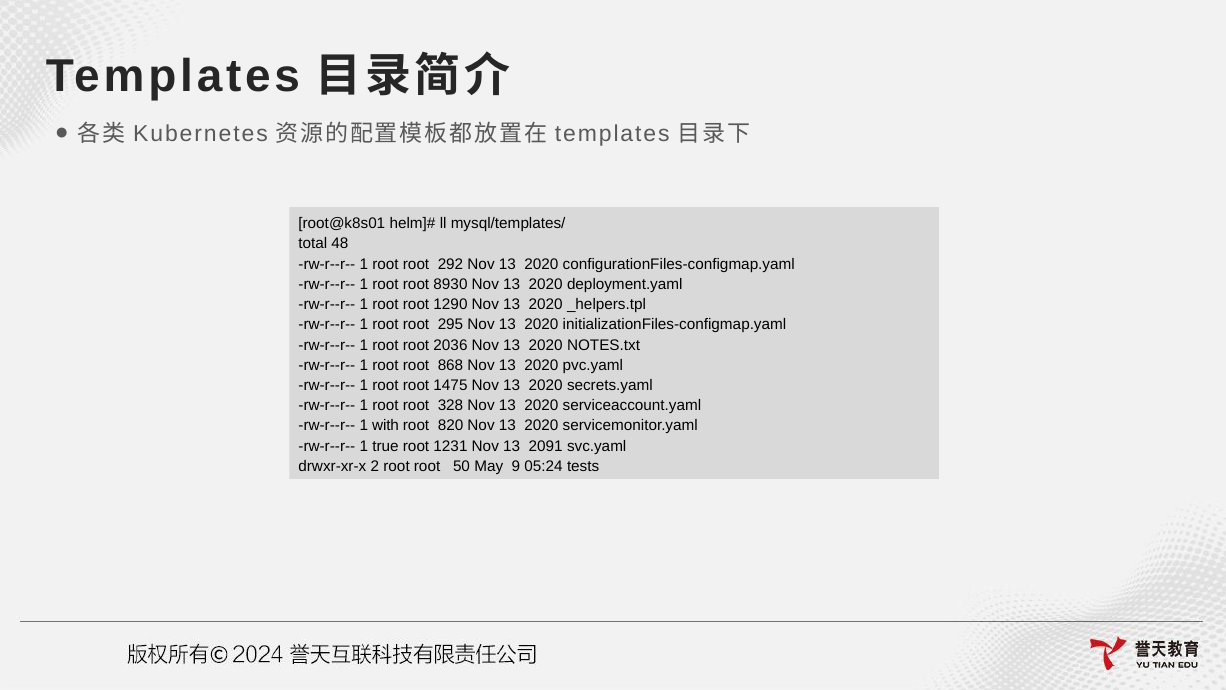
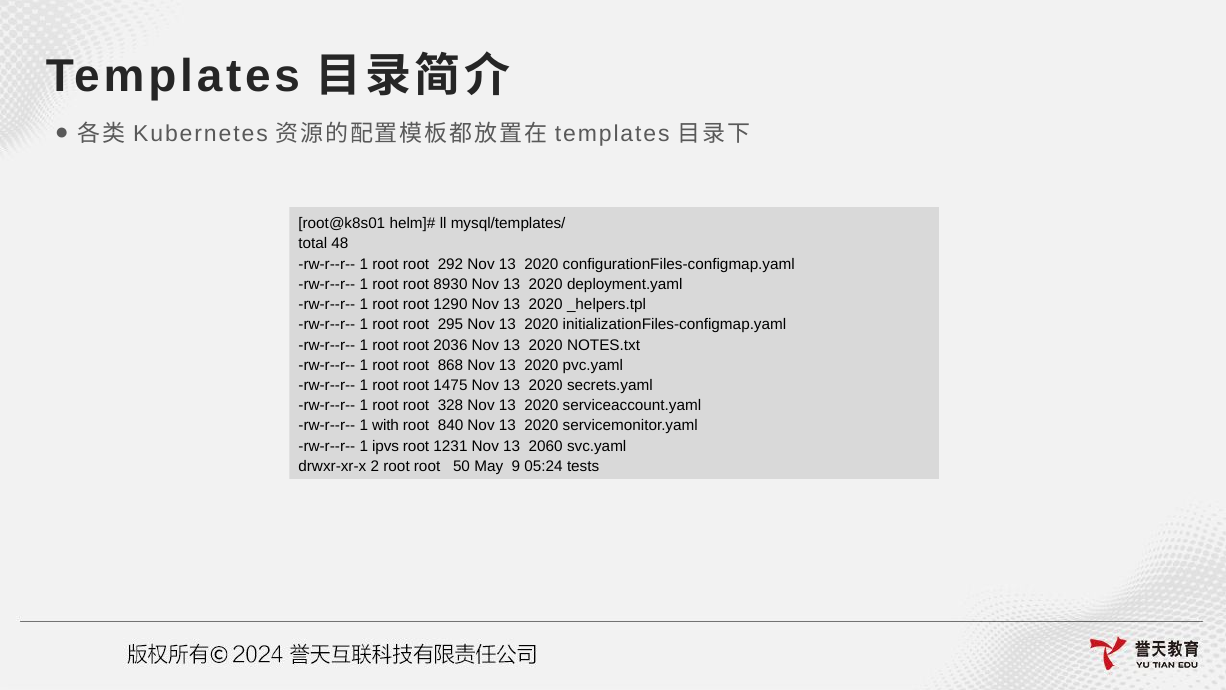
820: 820 -> 840
true: true -> ipvs
2091: 2091 -> 2060
